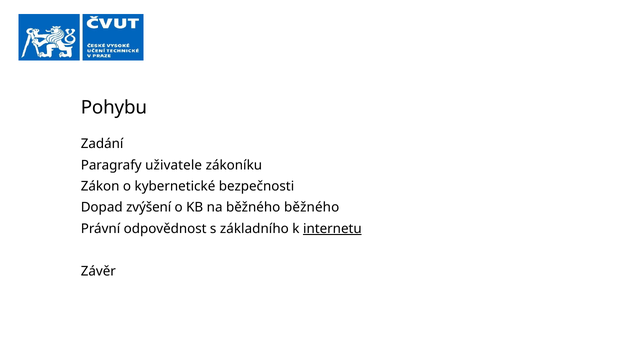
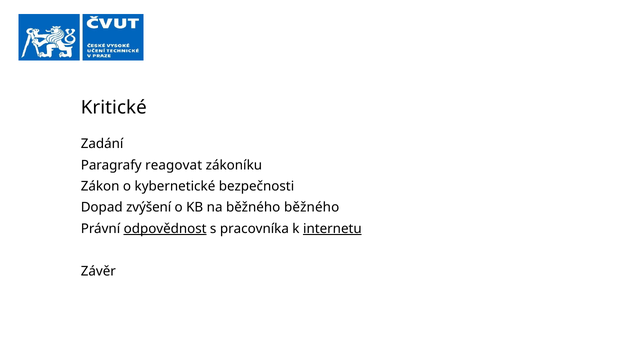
Pohybu: Pohybu -> Kritické
uživatele: uživatele -> reagovat
odpovědnost underline: none -> present
základního: základního -> pracovníka
